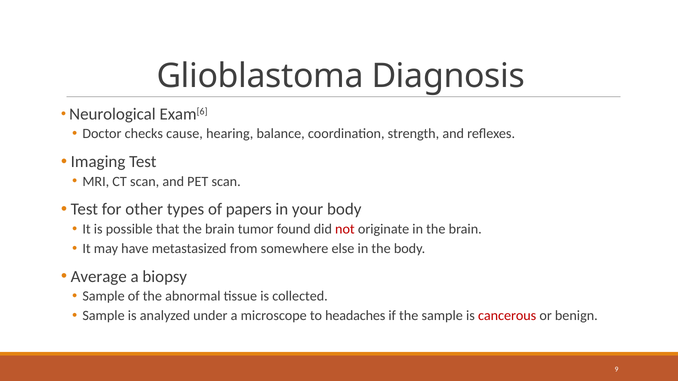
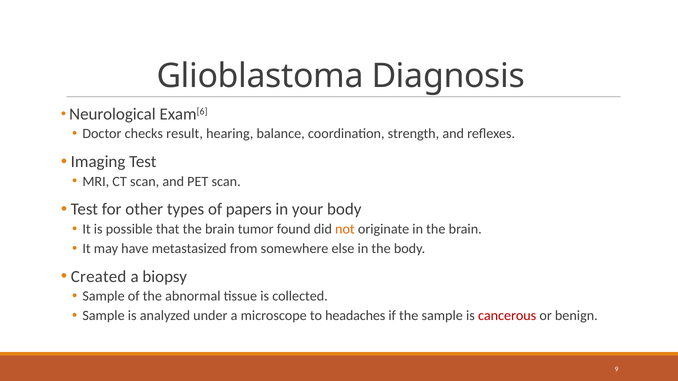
cause: cause -> result
not colour: red -> orange
Average: Average -> Created
